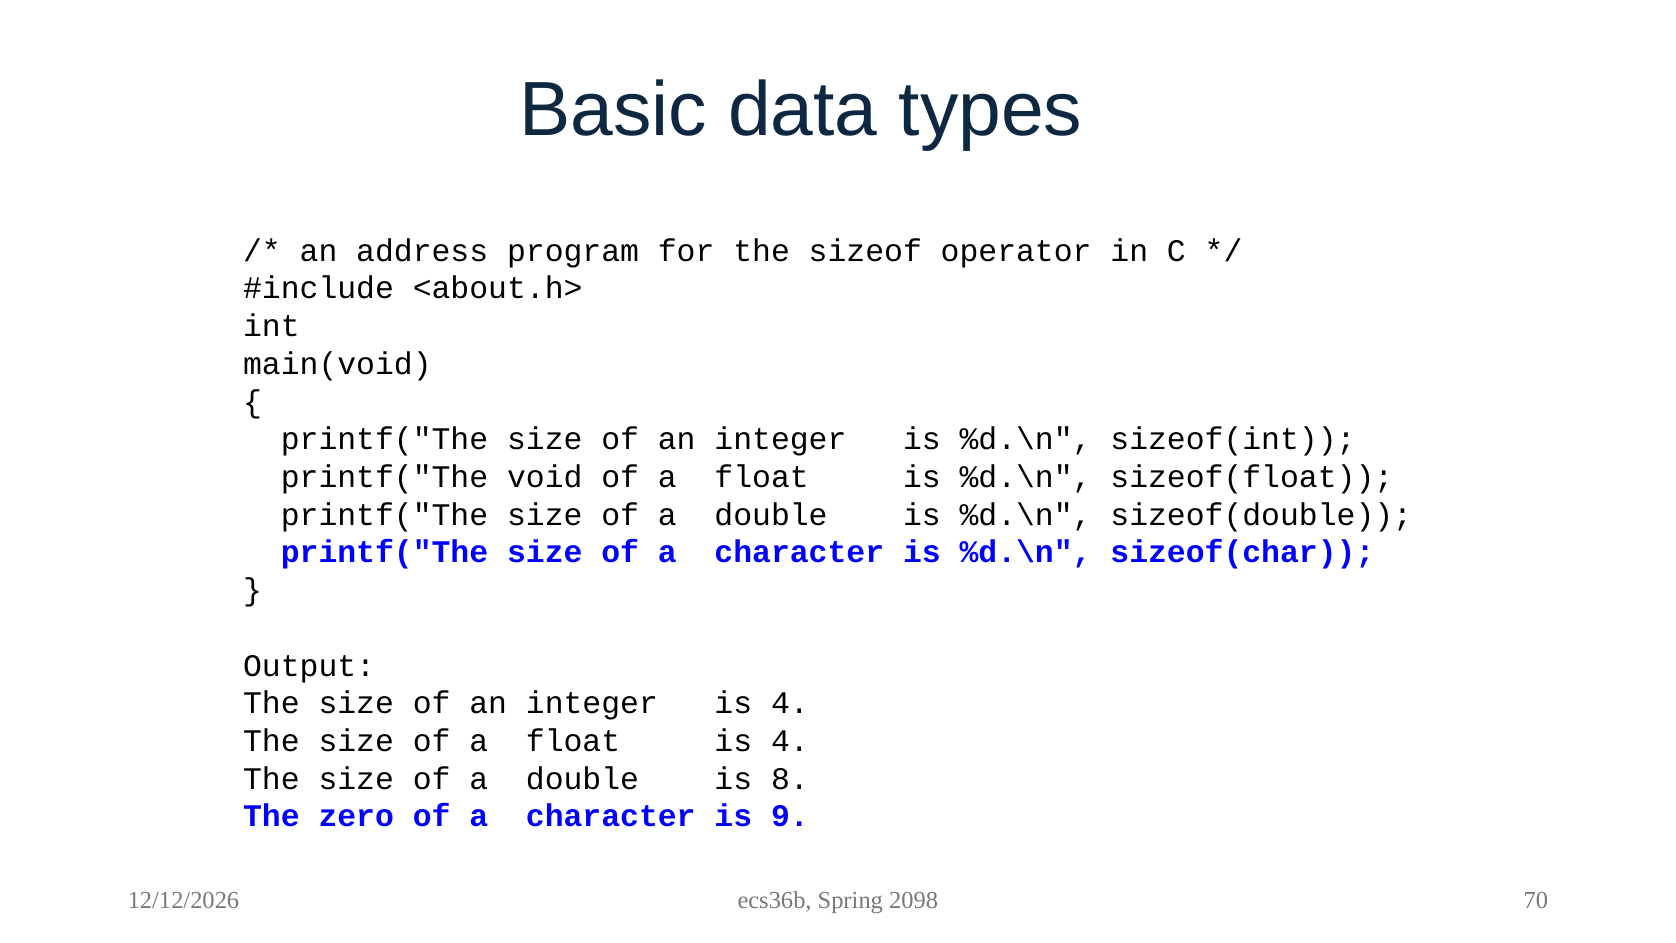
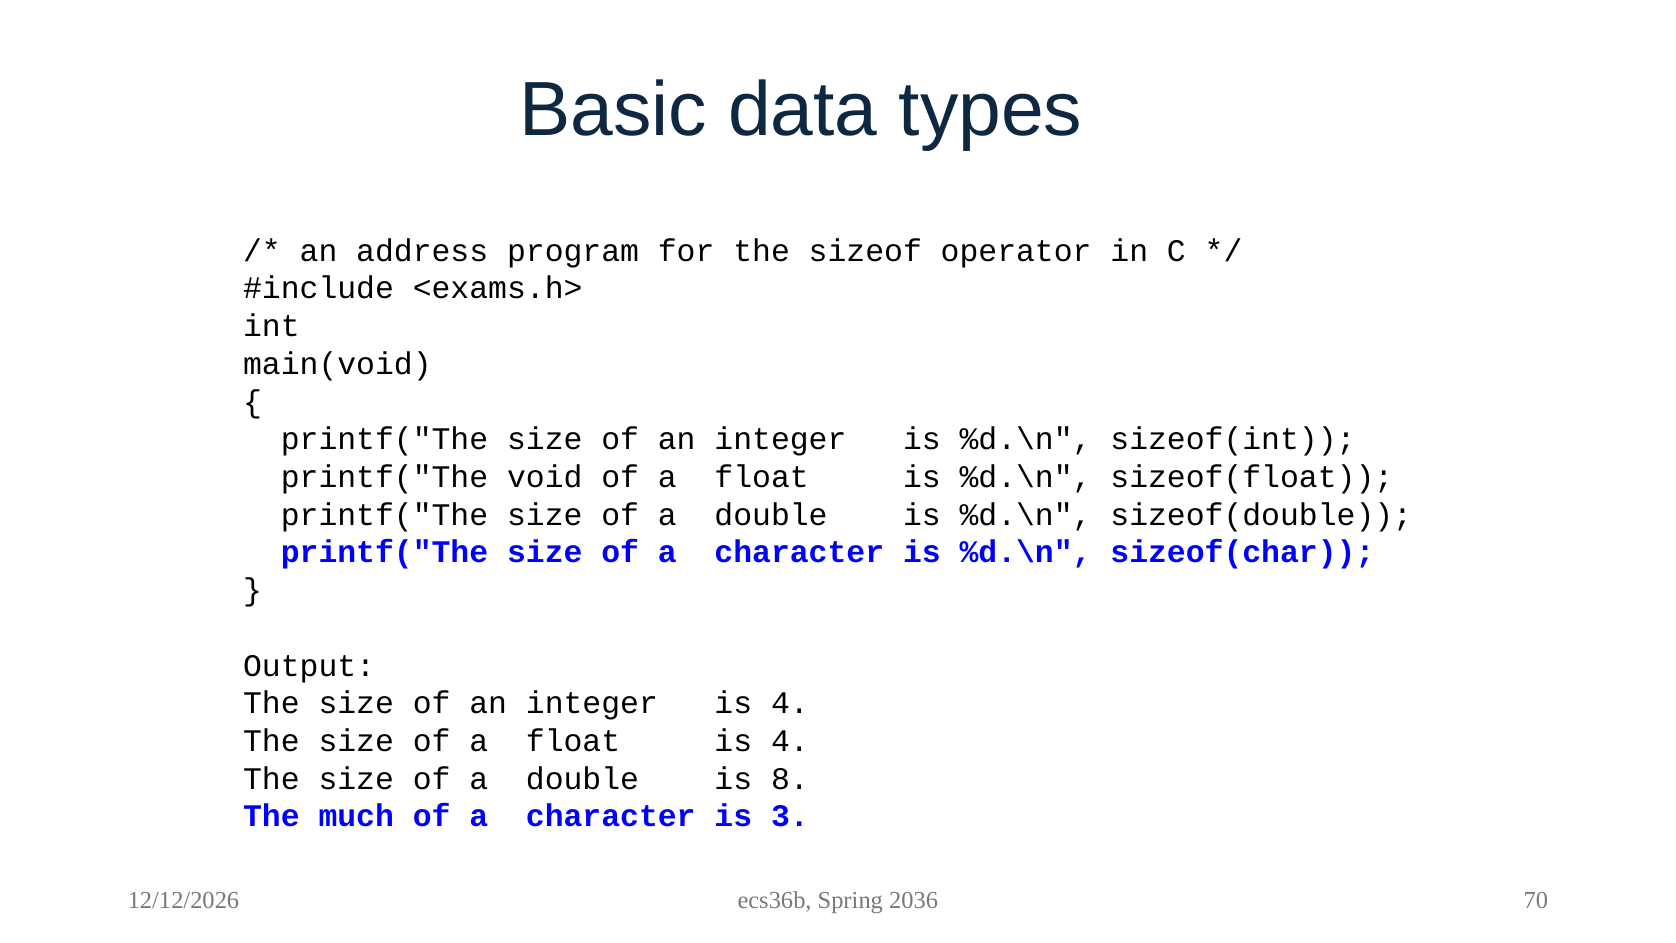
<about.h>: <about.h> -> <exams.h>
zero: zero -> much
9: 9 -> 3
2098: 2098 -> 2036
